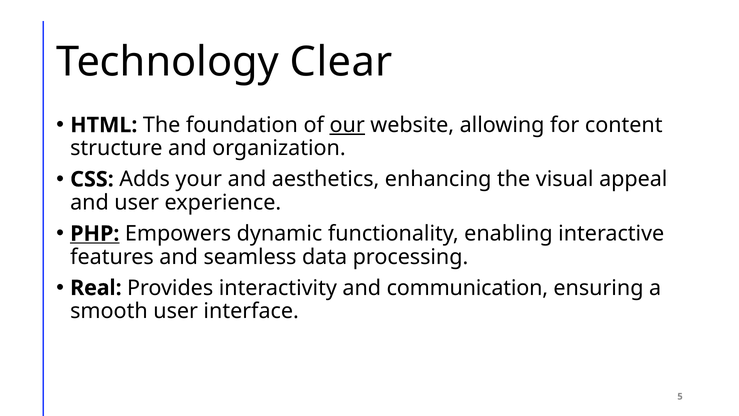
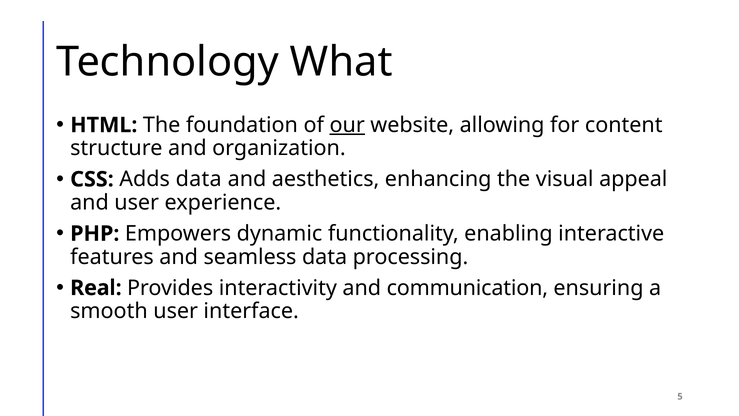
Clear: Clear -> What
Adds your: your -> data
PHP underline: present -> none
